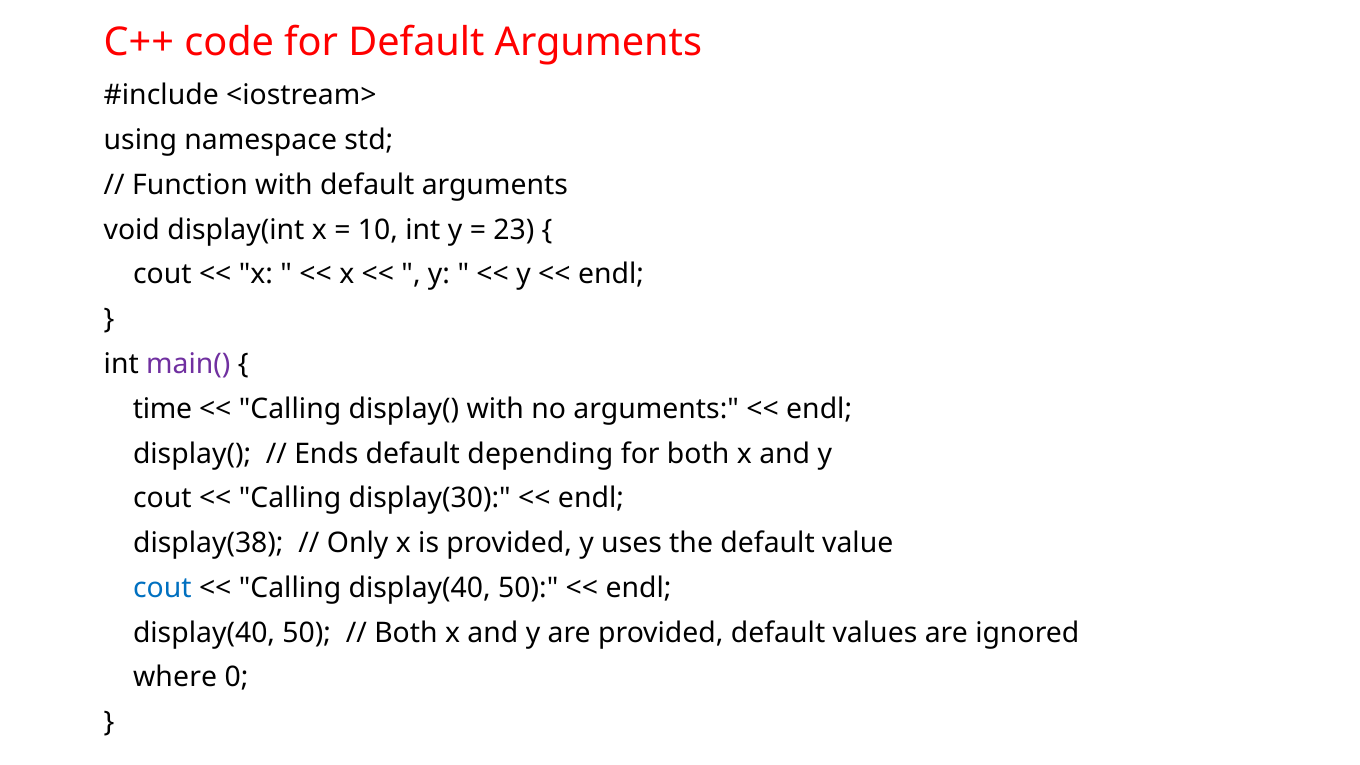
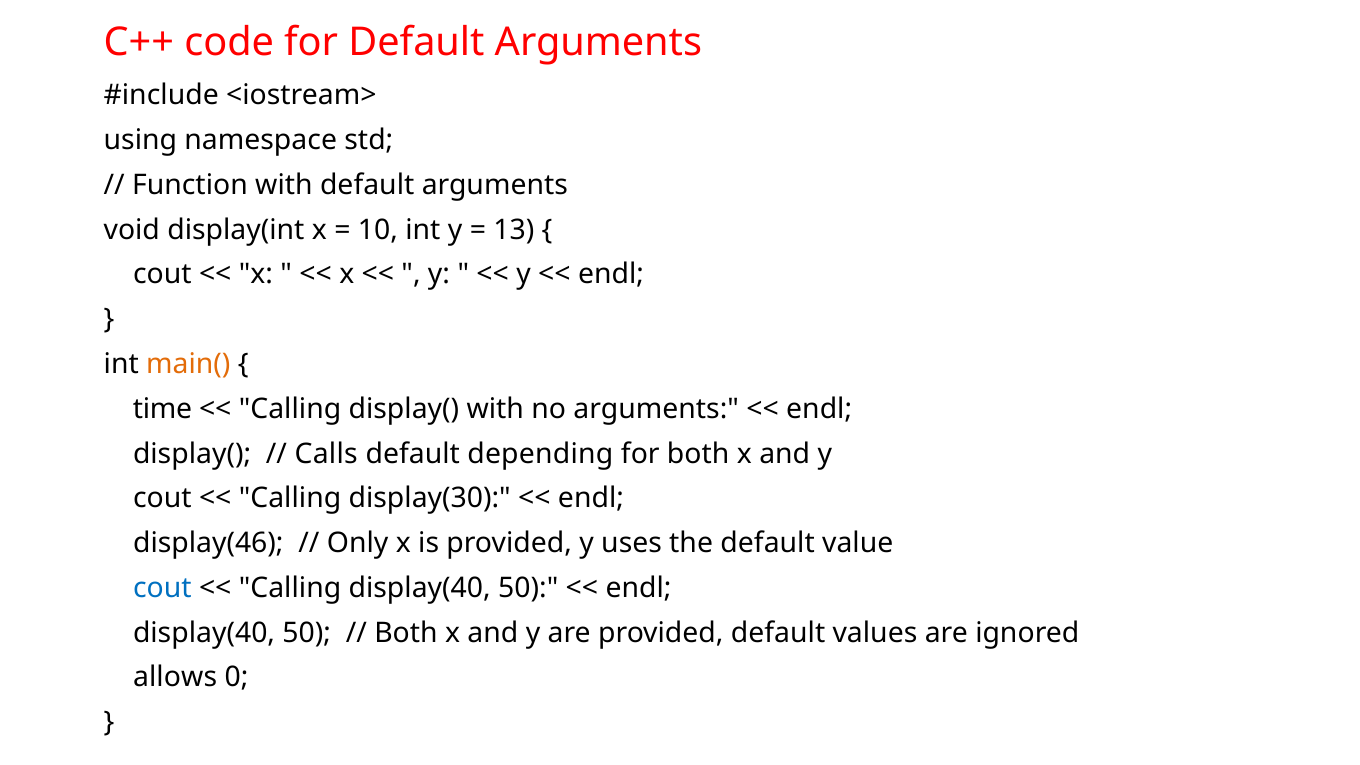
23: 23 -> 13
main( colour: purple -> orange
Ends: Ends -> Calls
display(38: display(38 -> display(46
where: where -> allows
